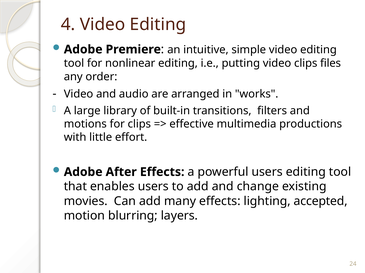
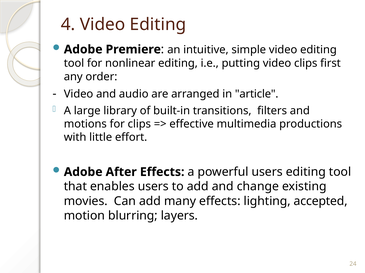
files: files -> first
works: works -> article
